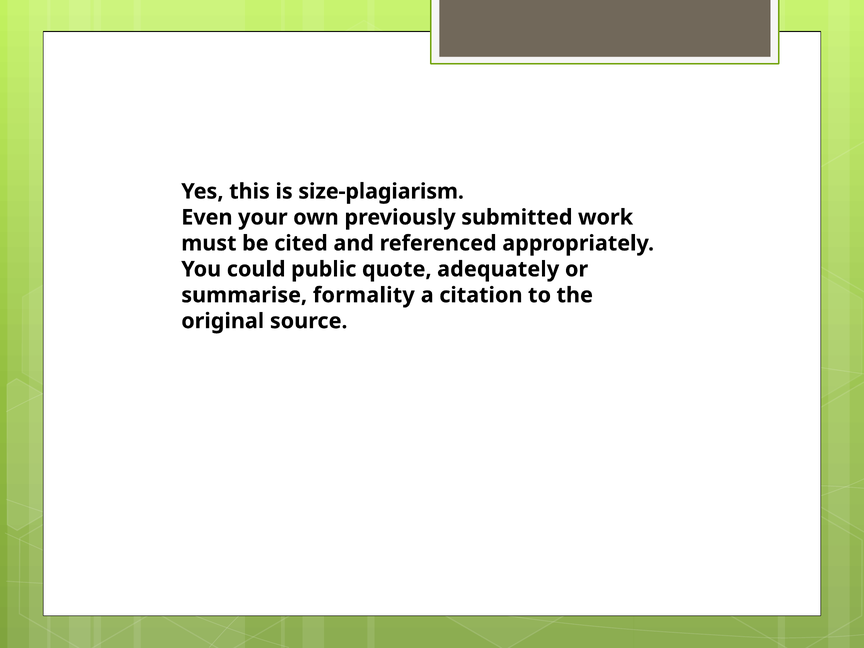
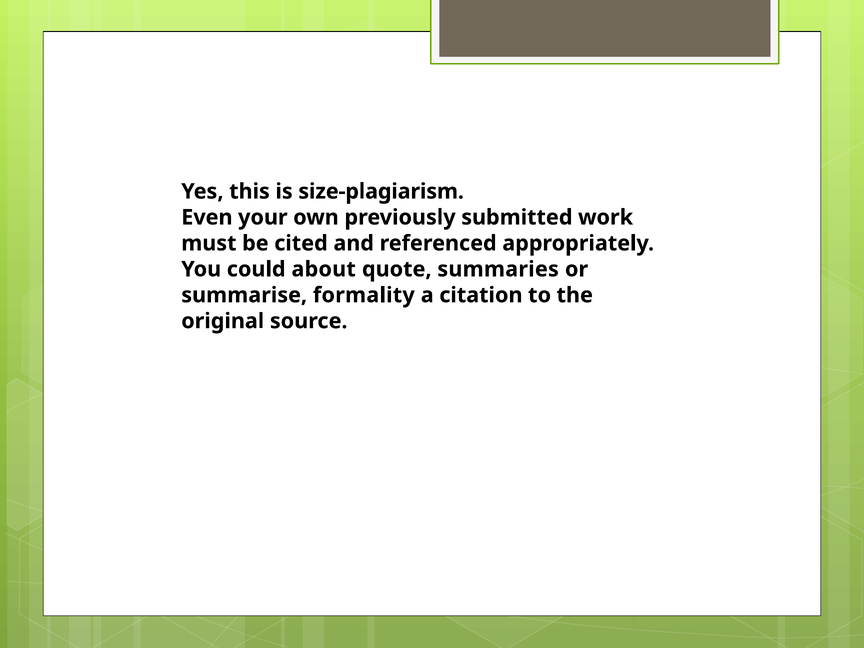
public: public -> about
adequately: adequately -> summaries
